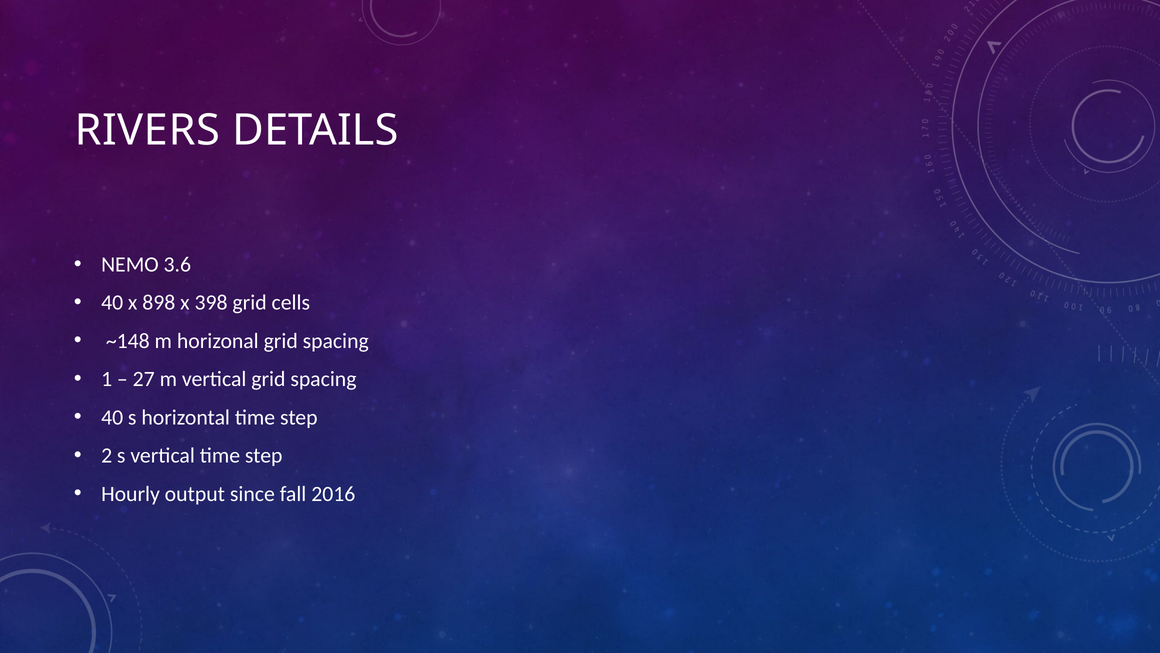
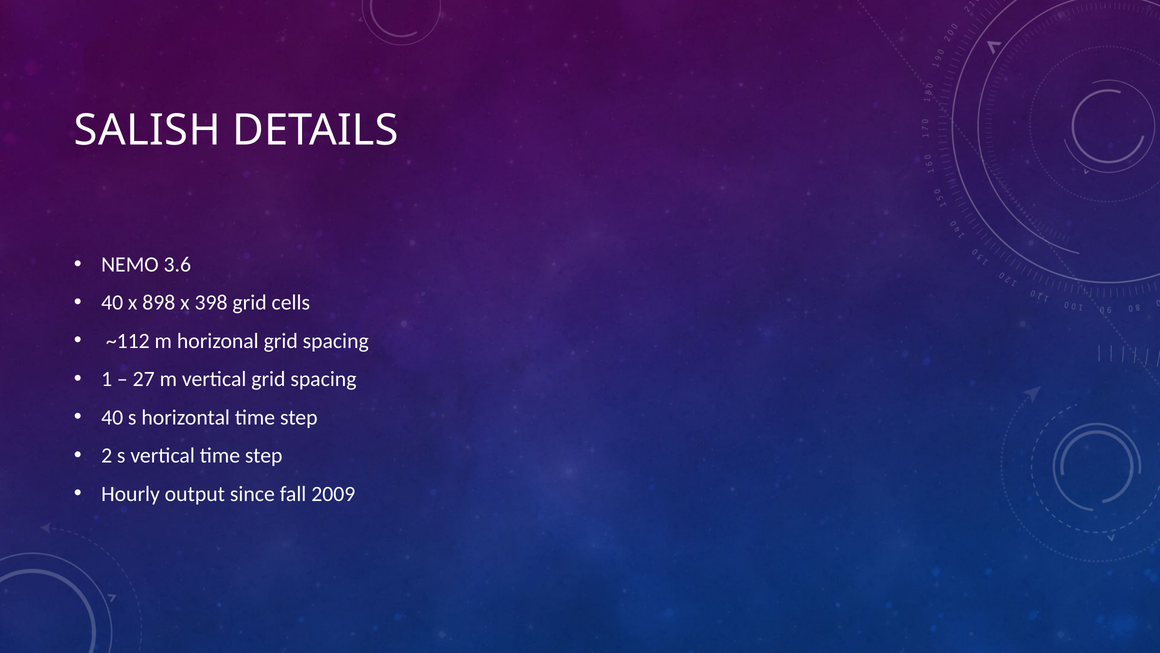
RIVERS: RIVERS -> SALISH
~148: ~148 -> ~112
2016: 2016 -> 2009
